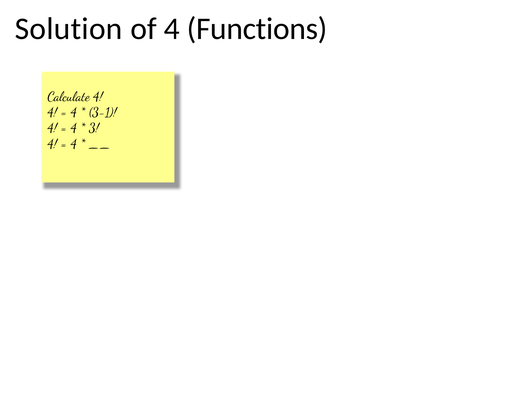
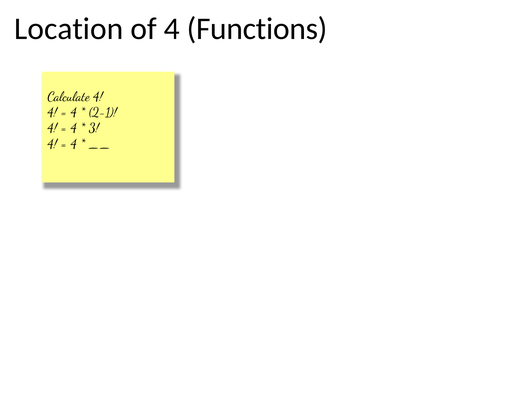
Solution: Solution -> Location
3-1: 3-1 -> 2-1
